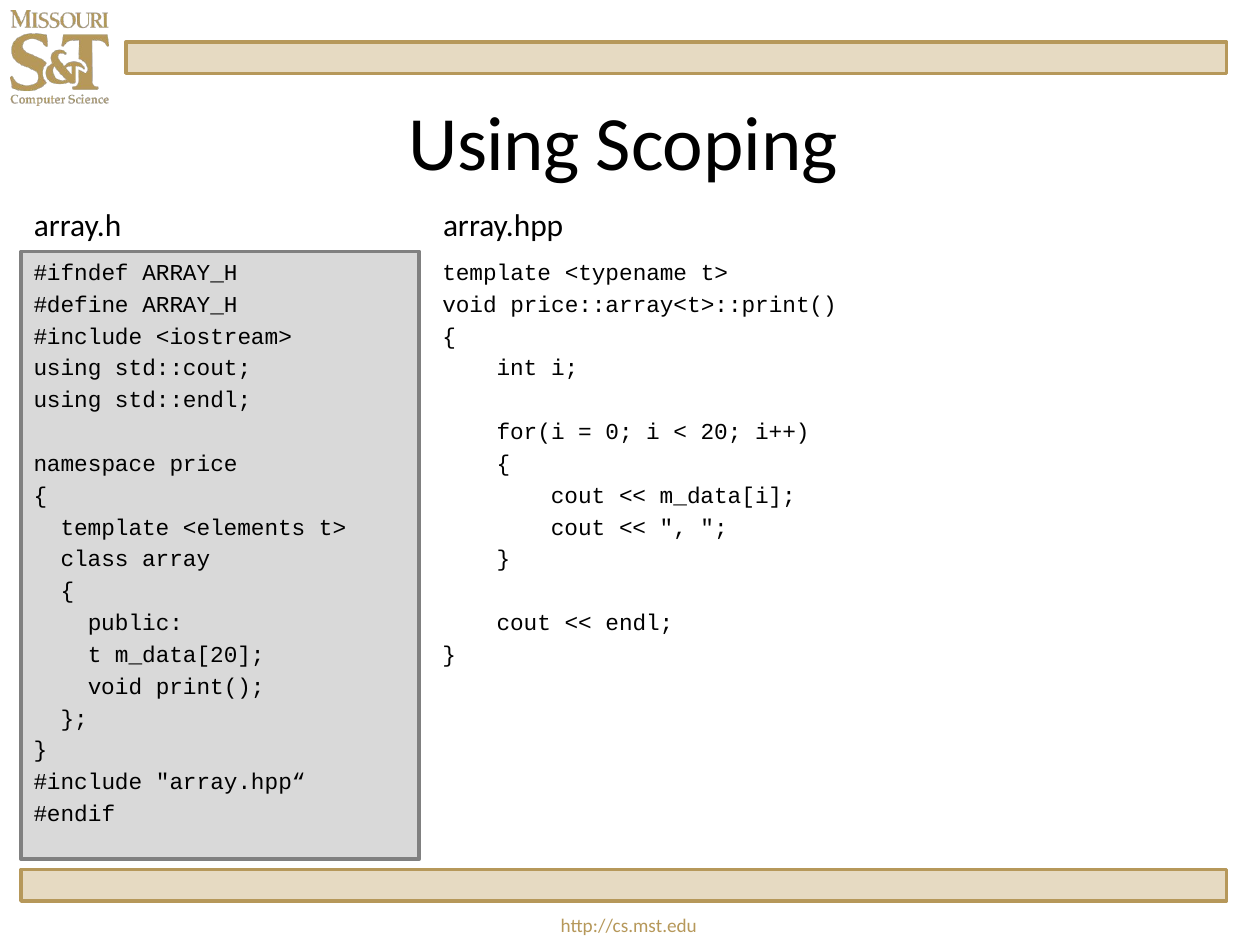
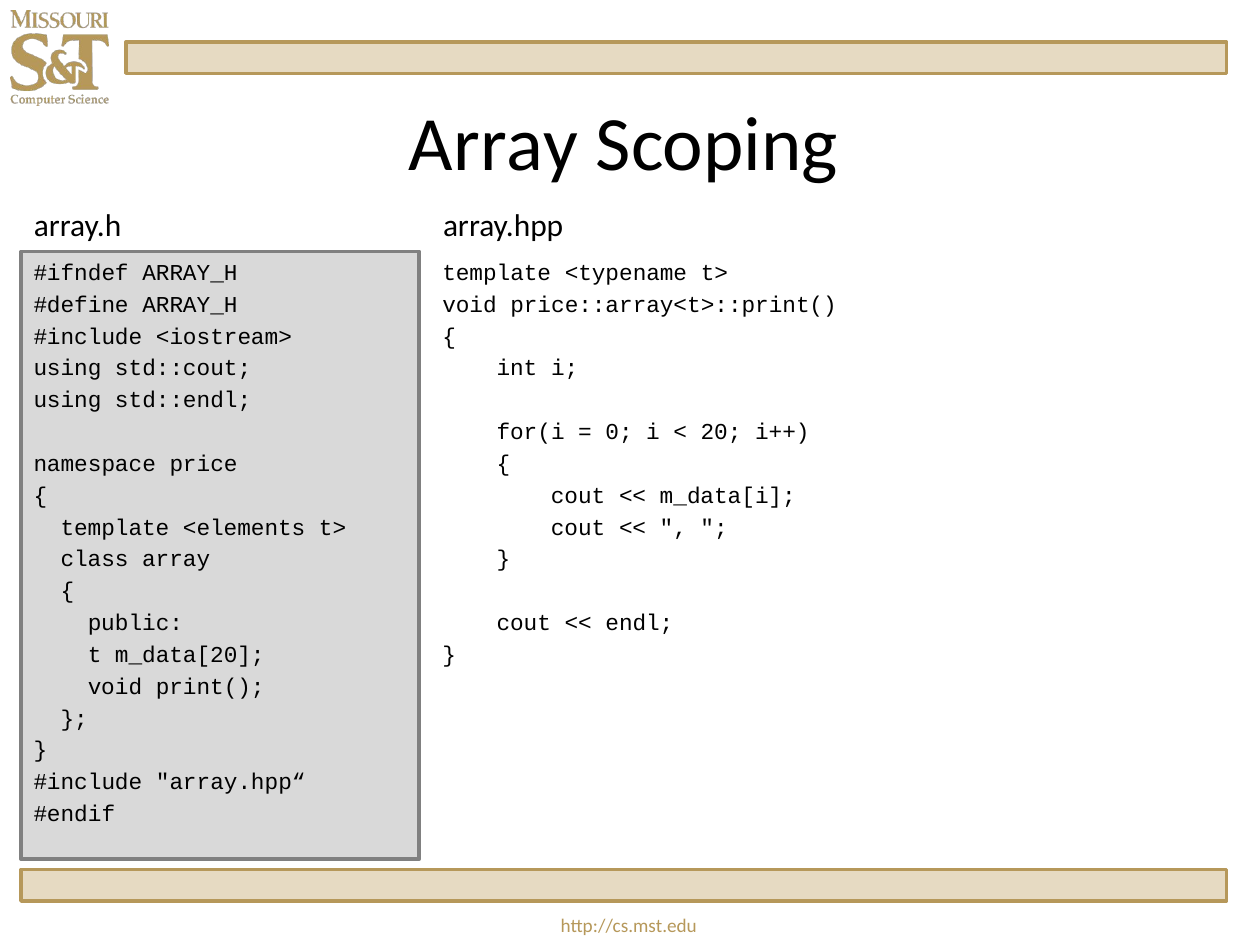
Using at (494, 145): Using -> Array
